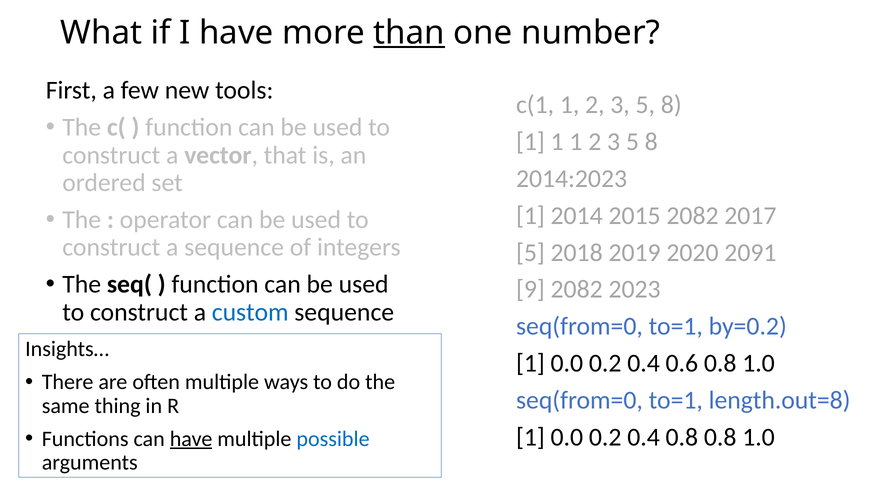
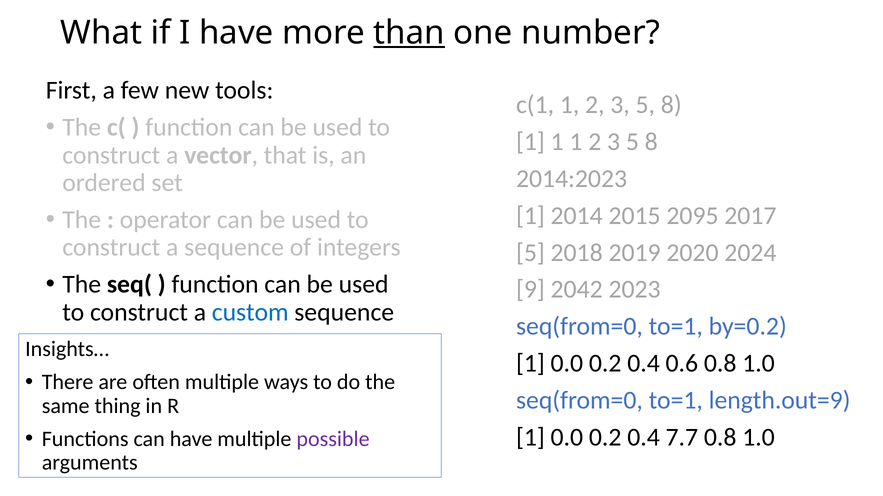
2015 2082: 2082 -> 2095
2091: 2091 -> 2024
9 2082: 2082 -> 2042
length.out=8: length.out=8 -> length.out=9
0.4 0.8: 0.8 -> 7.7
have at (191, 439) underline: present -> none
possible colour: blue -> purple
